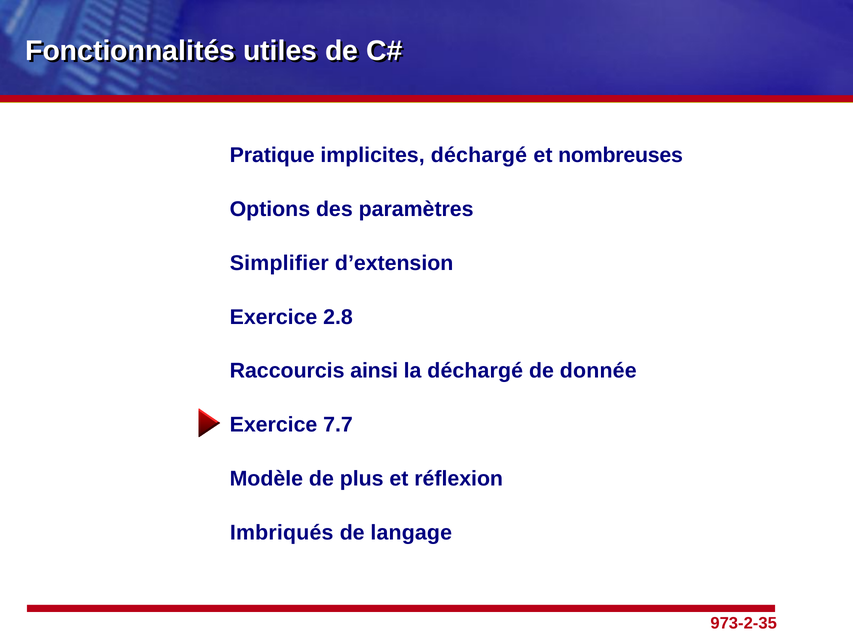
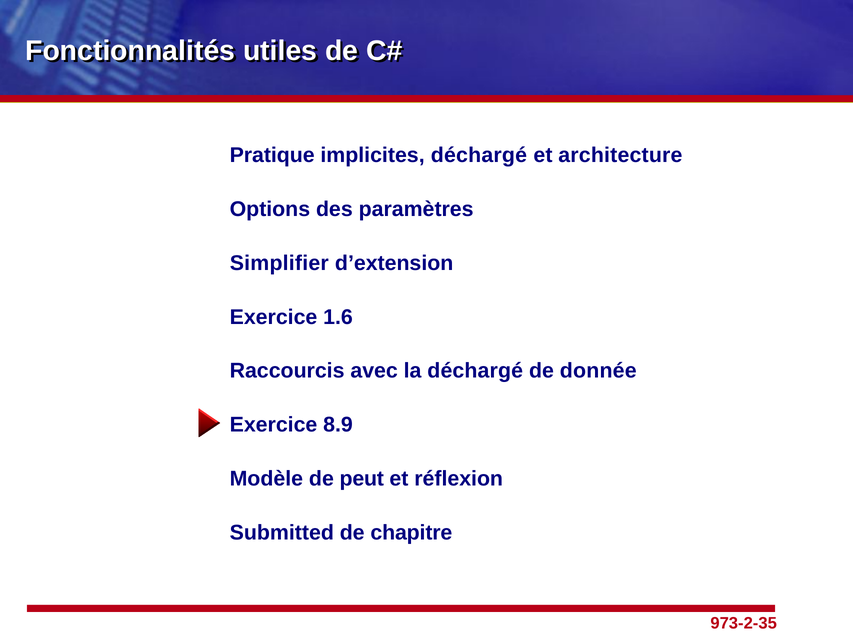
nombreuses: nombreuses -> architecture
2.8: 2.8 -> 1.6
ainsi: ainsi -> avec
7.7: 7.7 -> 8.9
plus: plus -> peut
Imbriqués: Imbriqués -> Submitted
langage: langage -> chapitre
